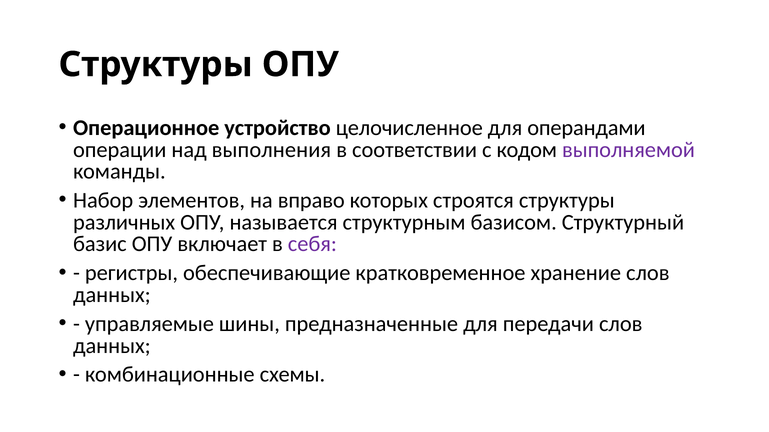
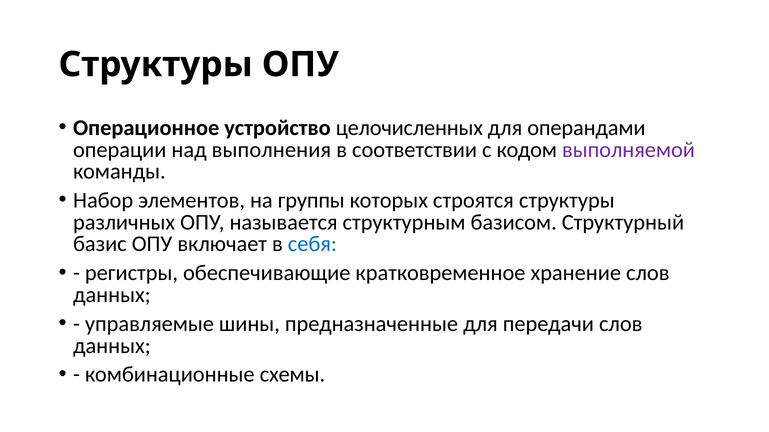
целочисленное: целочисленное -> целочисленных
вправо: вправо -> группы
себя colour: purple -> blue
